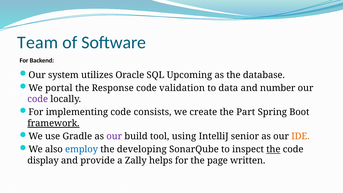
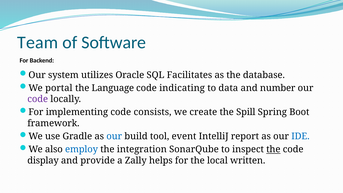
Upcoming: Upcoming -> Facilitates
Response: Response -> Language
validation: validation -> indicating
Part: Part -> Spill
framework underline: present -> none
our at (114, 136) colour: purple -> blue
using: using -> event
senior: senior -> report
IDE colour: orange -> blue
developing: developing -> integration
page: page -> local
